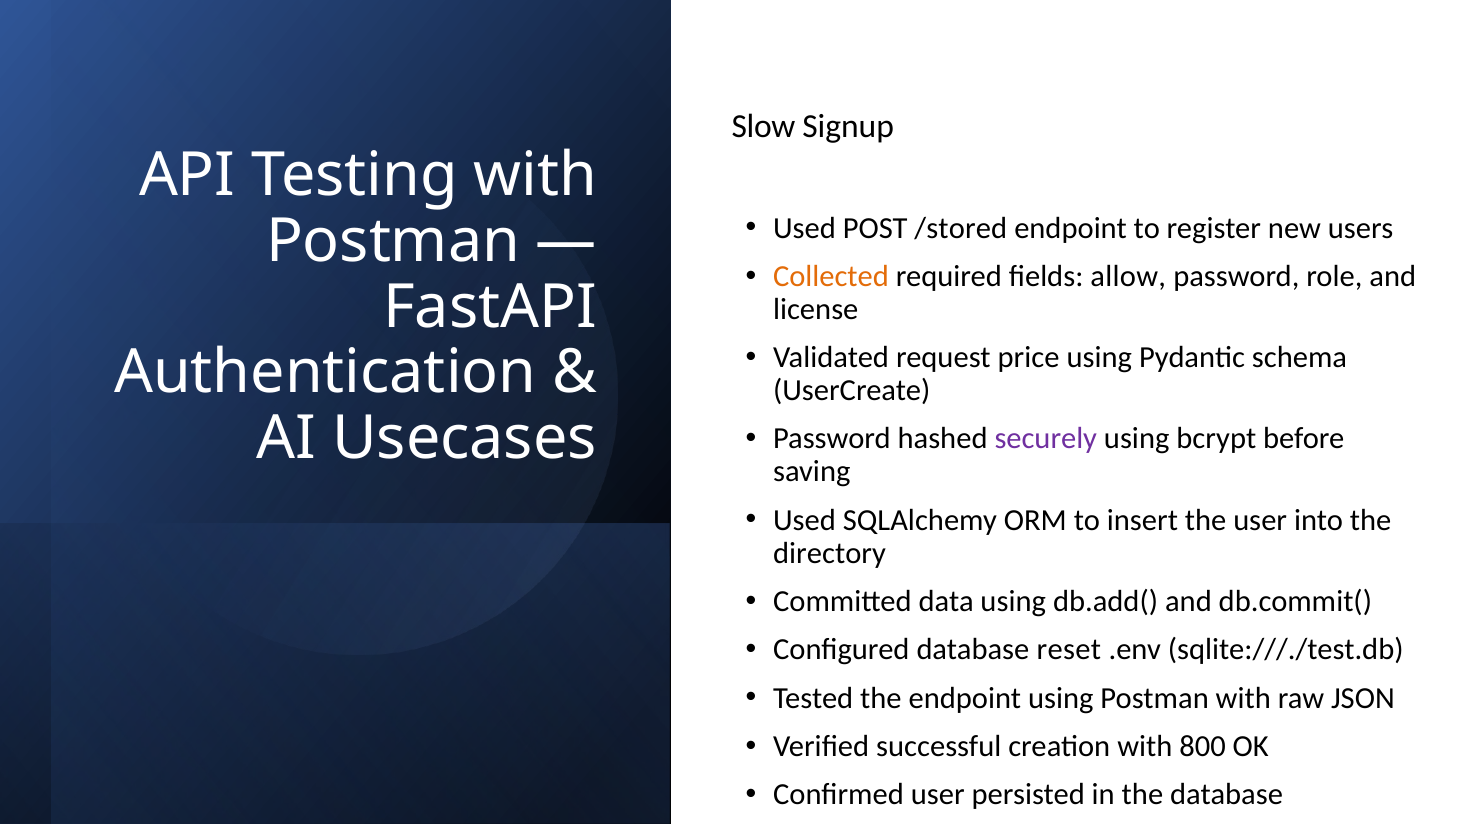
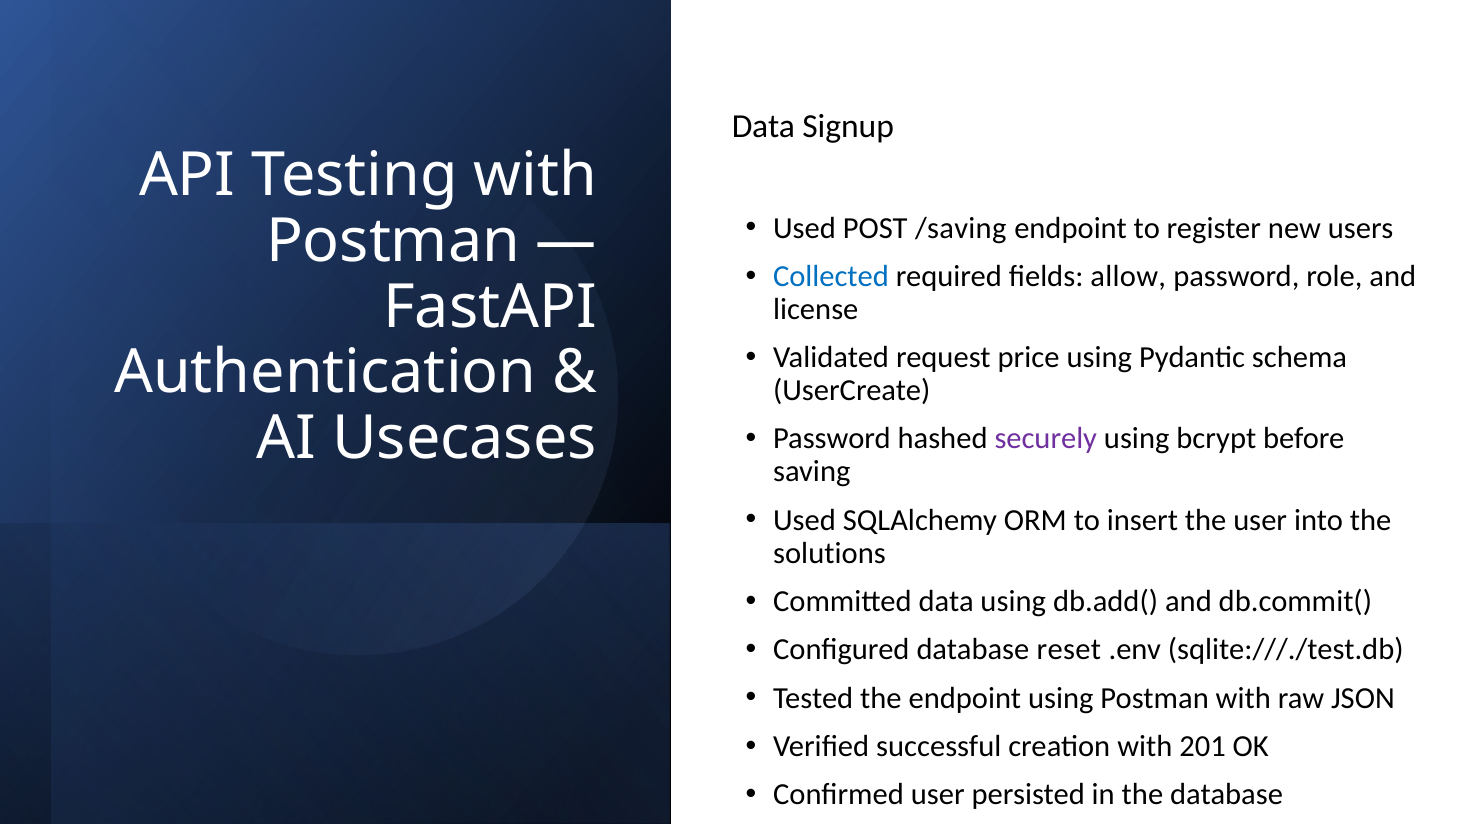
Slow at (763, 127): Slow -> Data
/stored: /stored -> /saving
Collected colour: orange -> blue
directory: directory -> solutions
800: 800 -> 201
